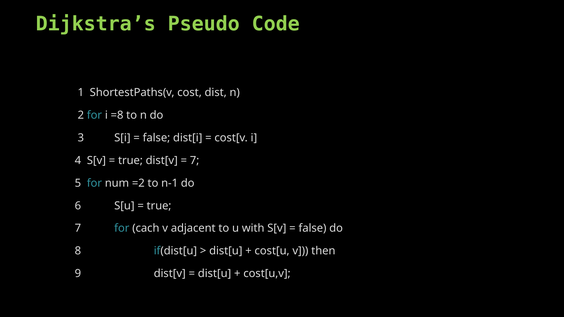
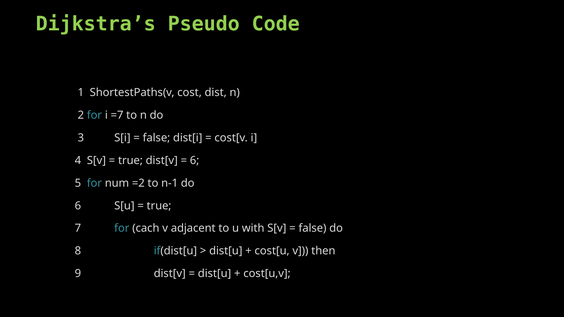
=8: =8 -> =7
7 at (195, 161): 7 -> 6
